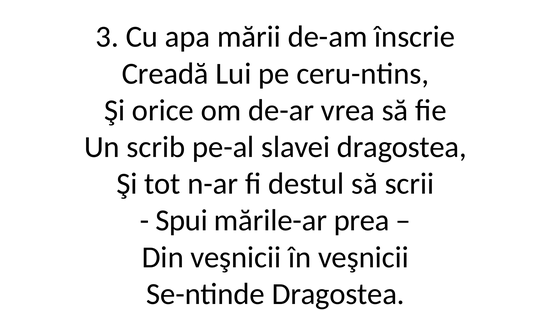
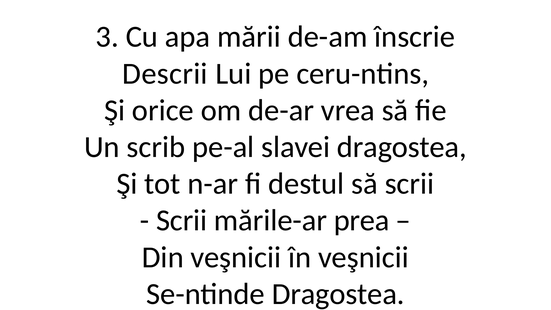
Creadă: Creadă -> Descrii
Spui at (182, 220): Spui -> Scrii
